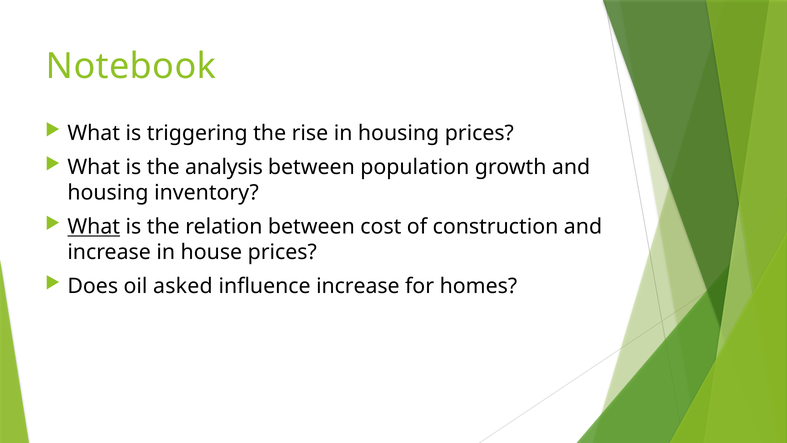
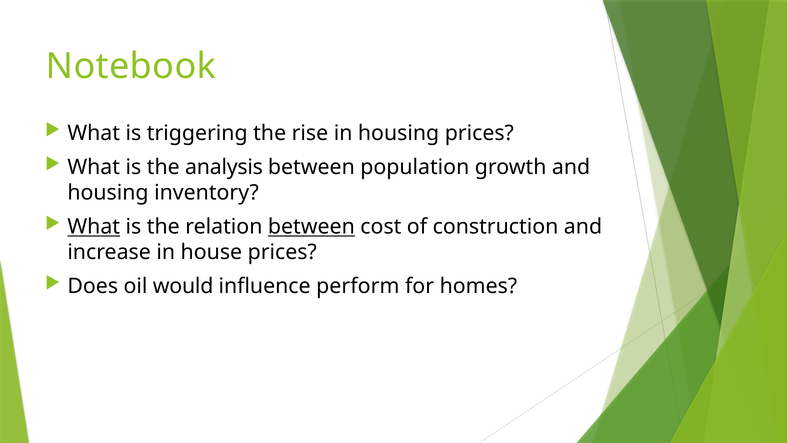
between at (311, 227) underline: none -> present
asked: asked -> would
influence increase: increase -> perform
